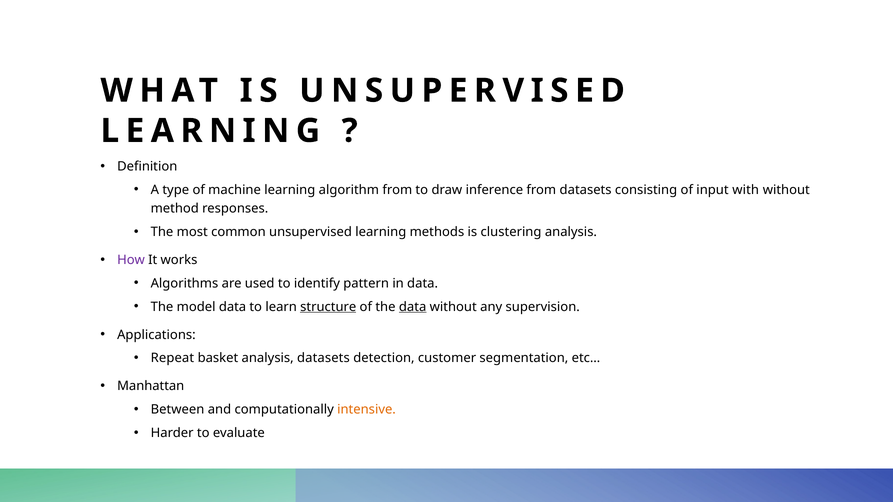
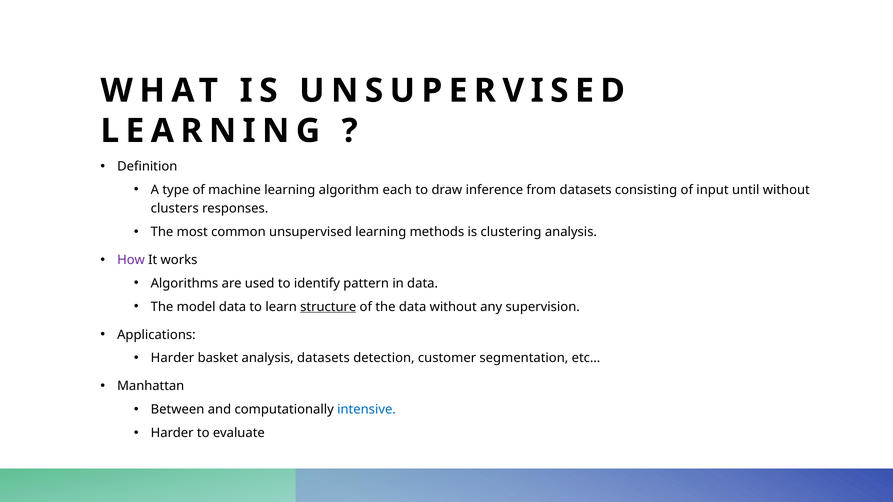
algorithm from: from -> each
with: with -> until
method: method -> clusters
data at (413, 307) underline: present -> none
Repeat at (172, 358): Repeat -> Harder
intensive colour: orange -> blue
